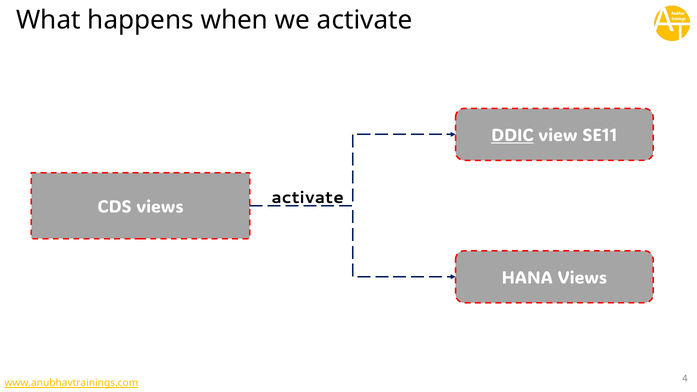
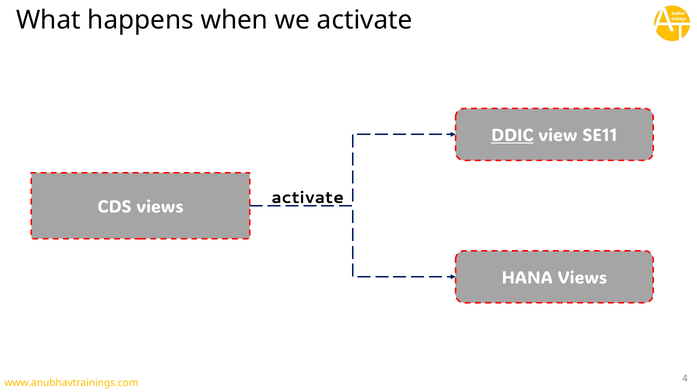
www.anubhavtrainings.com underline: present -> none
